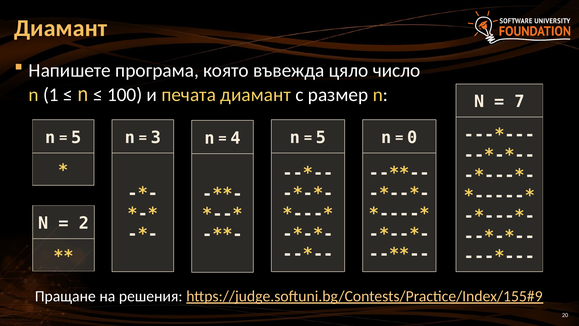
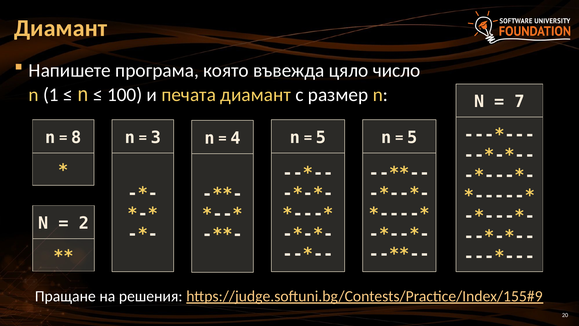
5 at (76, 137): 5 -> 8
0 at (412, 137): 0 -> 5
